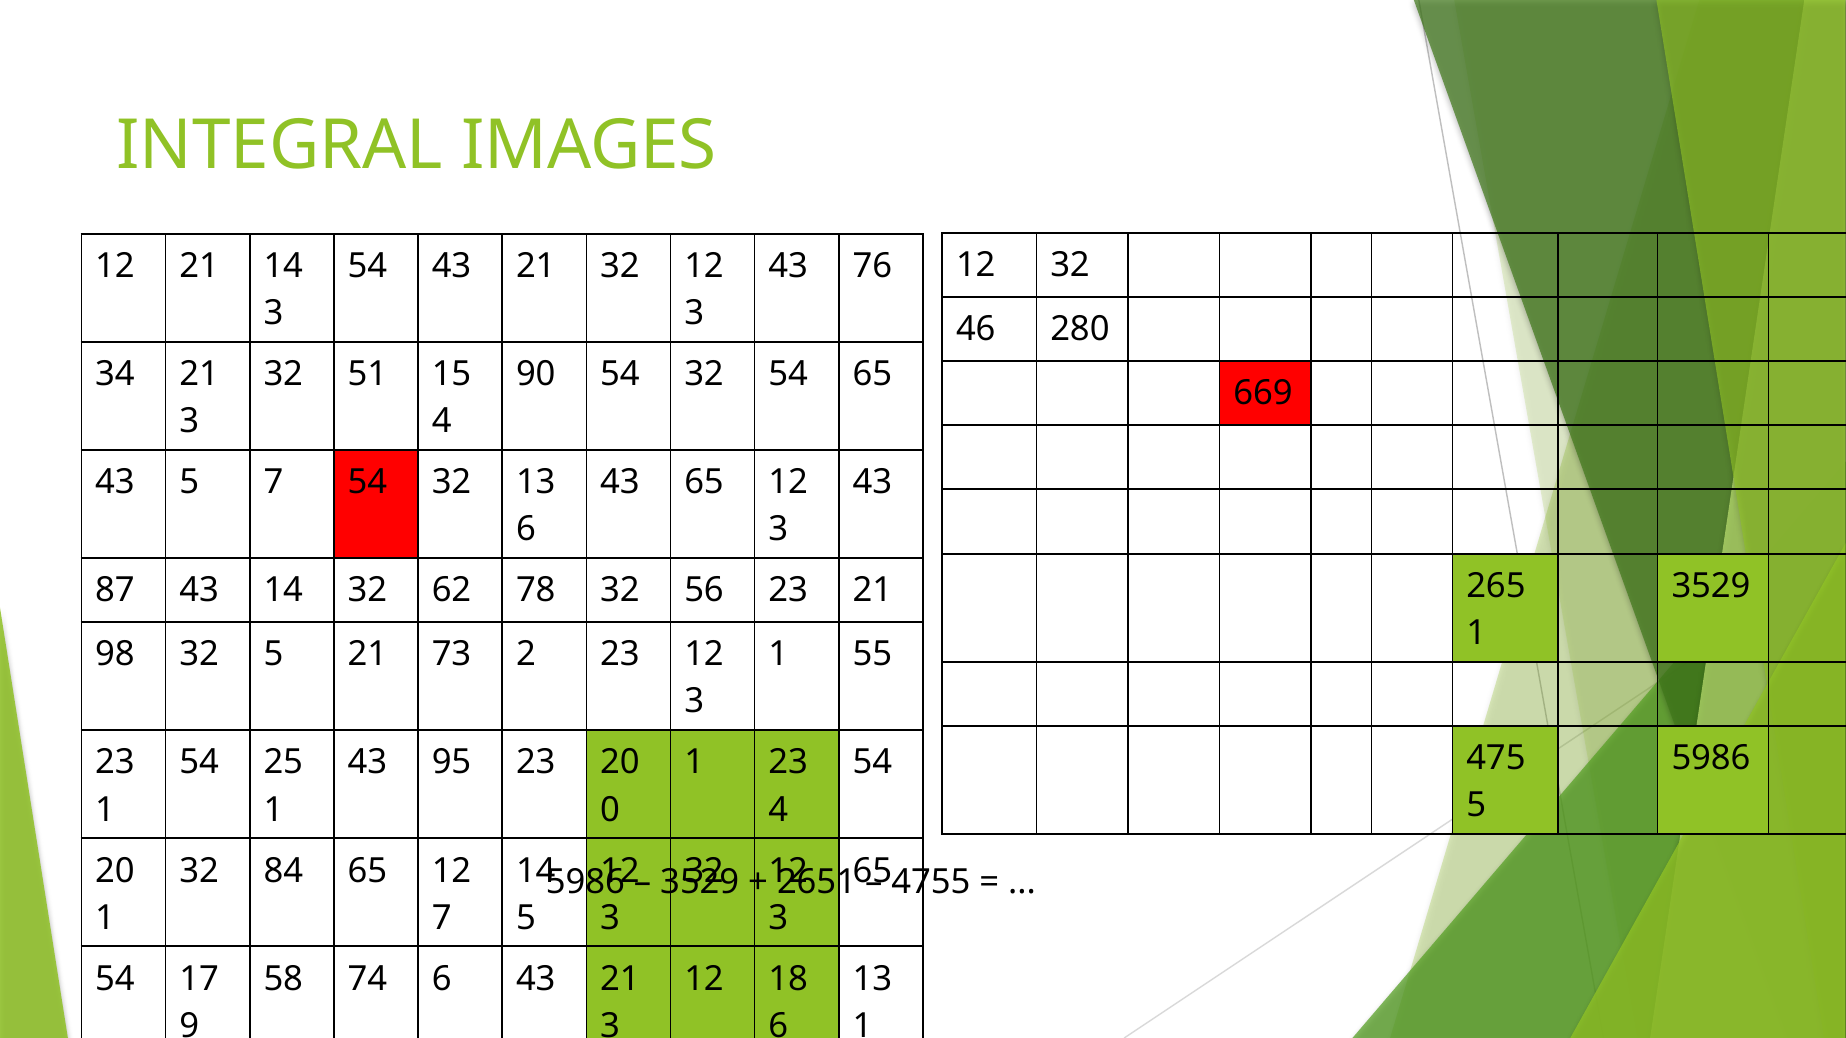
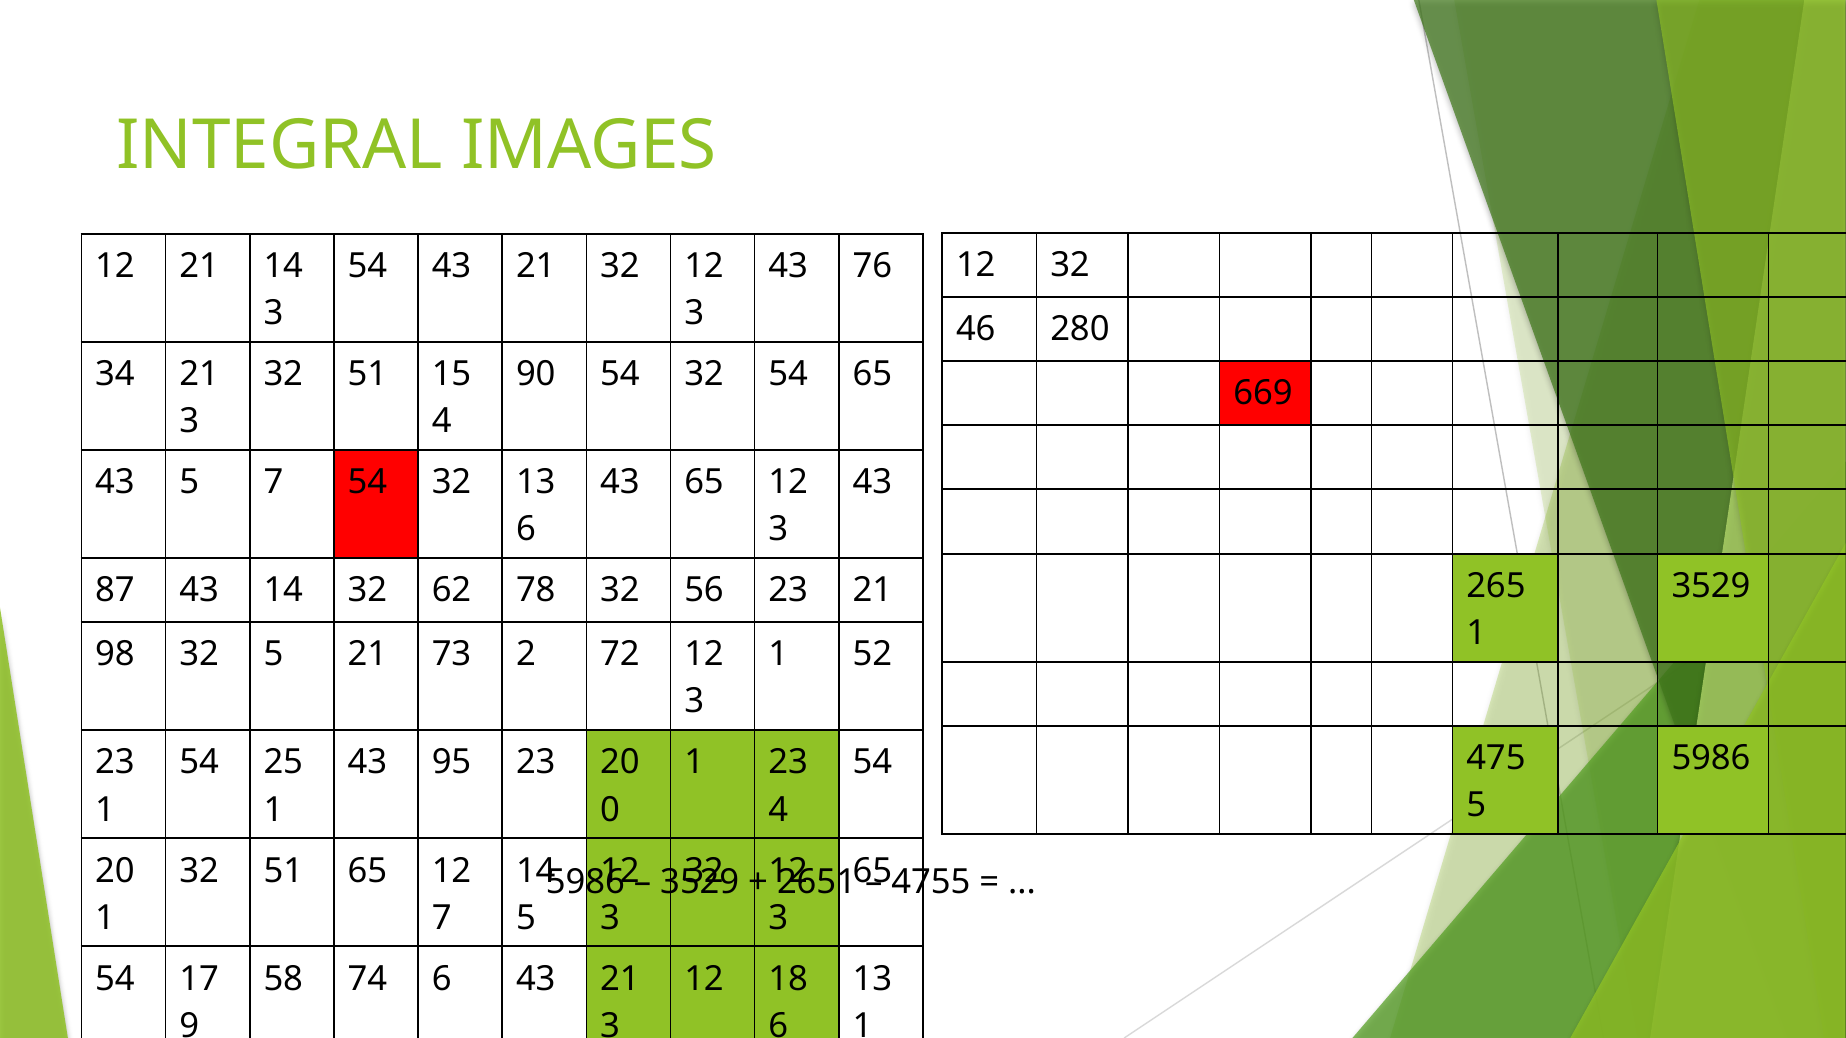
2 23: 23 -> 72
55: 55 -> 52
84 at (283, 871): 84 -> 51
